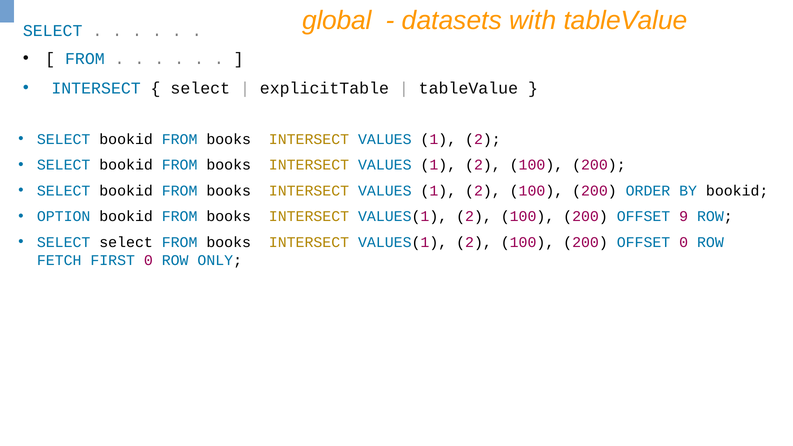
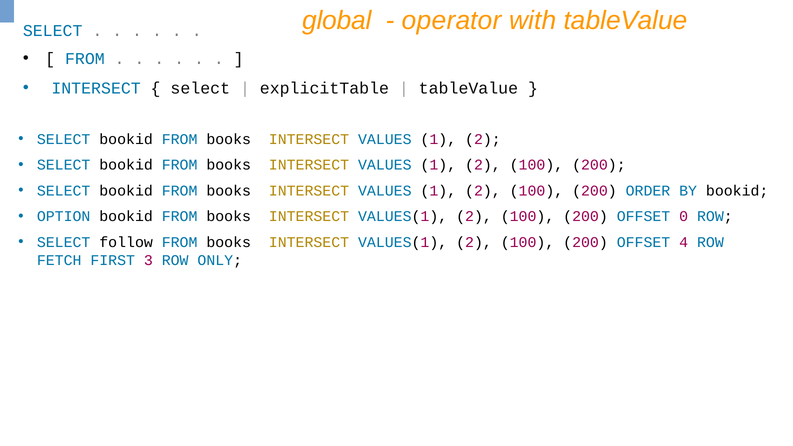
datasets: datasets -> operator
9: 9 -> 0
SELECT select: select -> follow
OFFSET 0: 0 -> 4
FIRST 0: 0 -> 3
